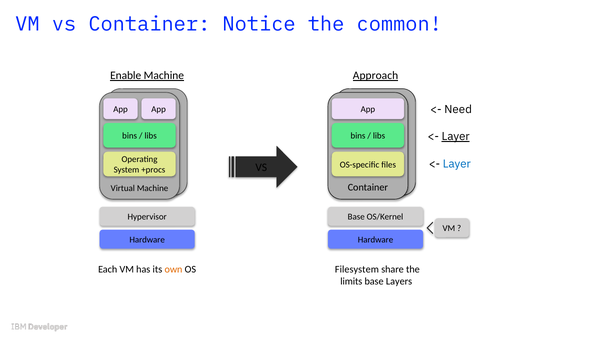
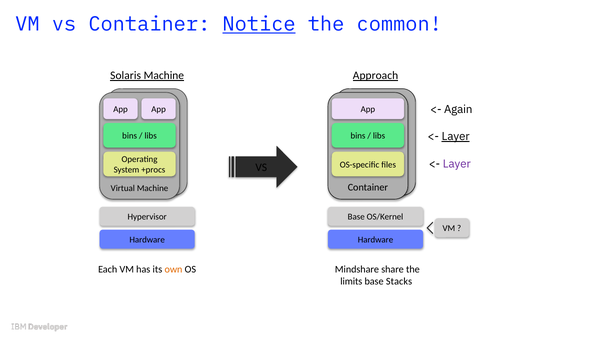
Notice underline: none -> present
Enable: Enable -> Solaris
Need: Need -> Again
Layer at (457, 164) colour: blue -> purple
Filesystem: Filesystem -> Mindshare
Layers: Layers -> Stacks
